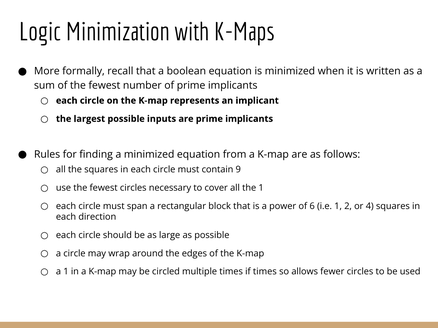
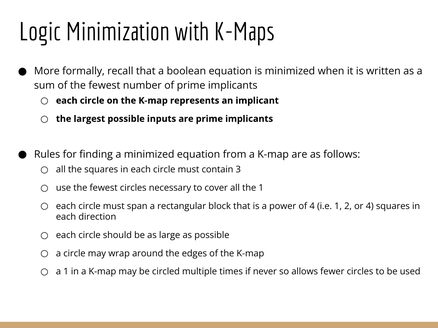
9: 9 -> 3
of 6: 6 -> 4
if times: times -> never
